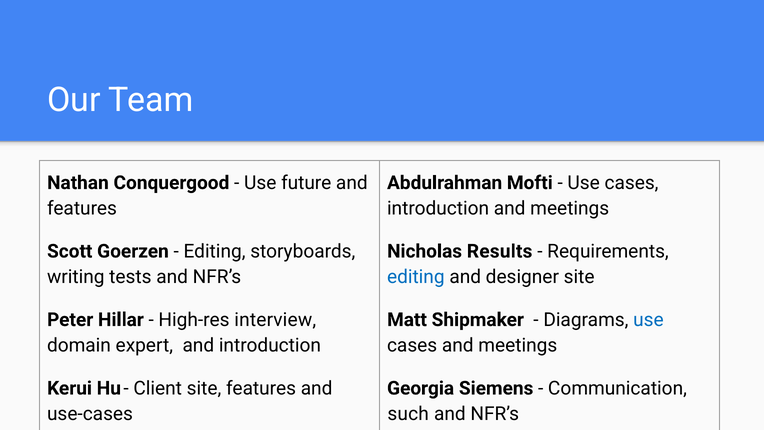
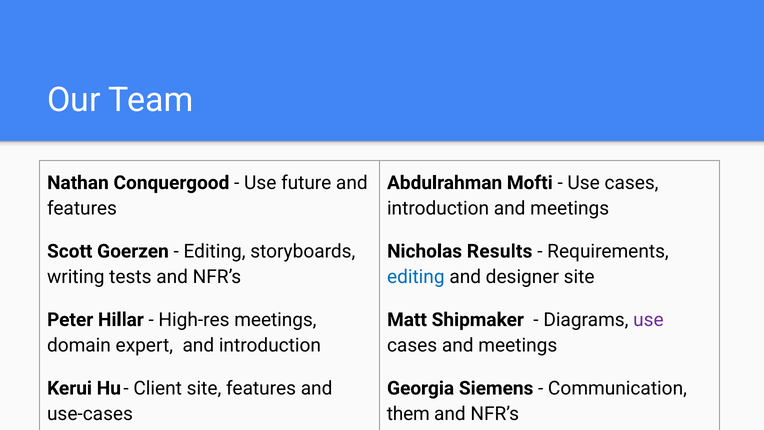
High-res interview: interview -> meetings
use at (648, 320) colour: blue -> purple
such: such -> them
